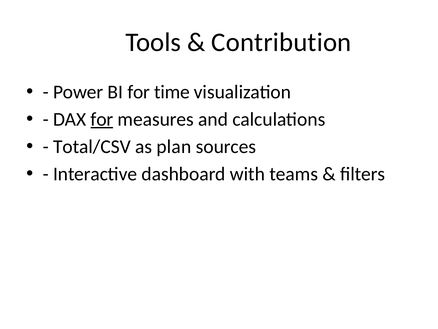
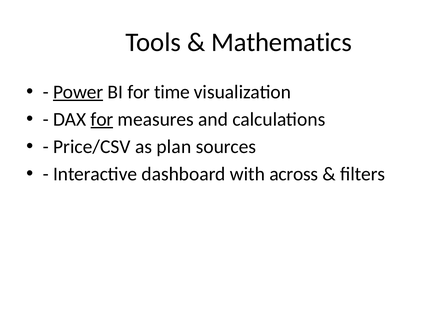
Contribution: Contribution -> Mathematics
Power underline: none -> present
Total/CSV: Total/CSV -> Price/CSV
teams: teams -> across
